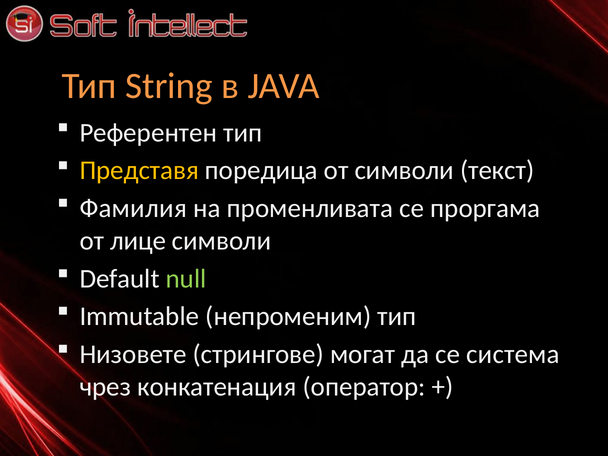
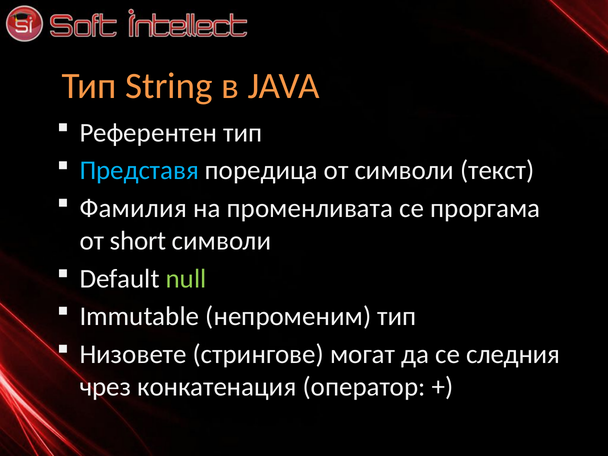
Представя colour: yellow -> light blue
лице: лице -> short
система: система -> следния
